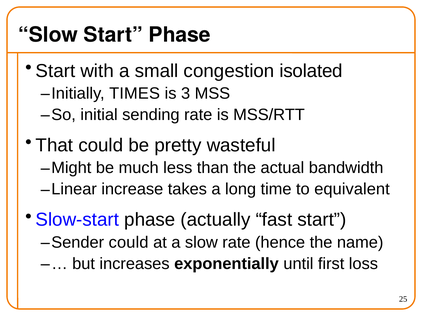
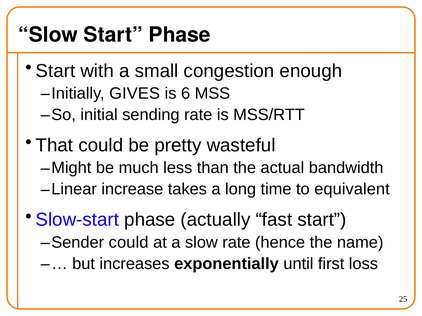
isolated: isolated -> enough
TIMES: TIMES -> GIVES
3: 3 -> 6
